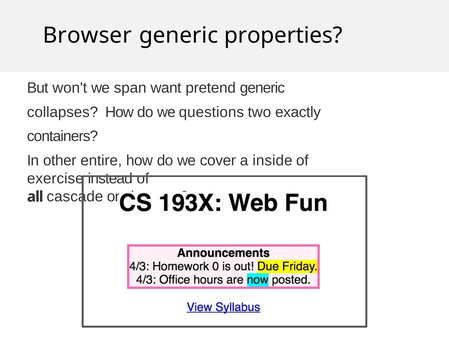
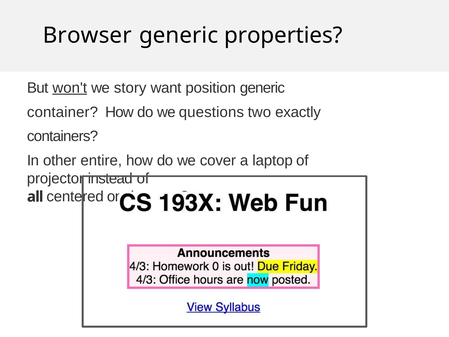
won't underline: none -> present
span: span -> story
pretend: pretend -> position
collapses: collapses -> container
inside: inside -> laptop
exercise: exercise -> projector
cascade: cascade -> centered
